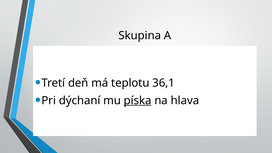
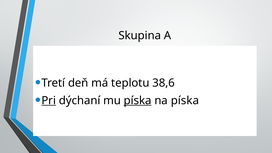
36,1: 36,1 -> 38,6
Pri underline: none -> present
na hlava: hlava -> píska
